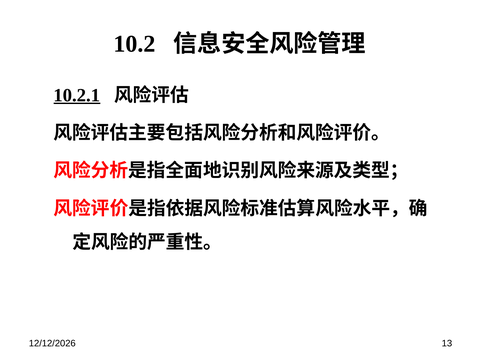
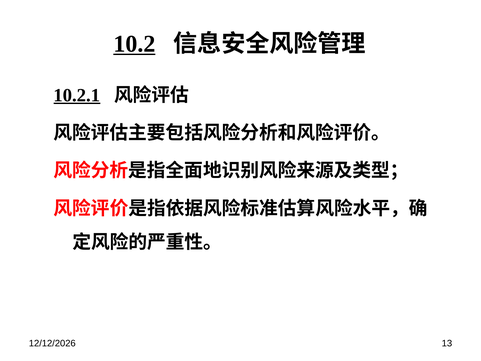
10.2 underline: none -> present
